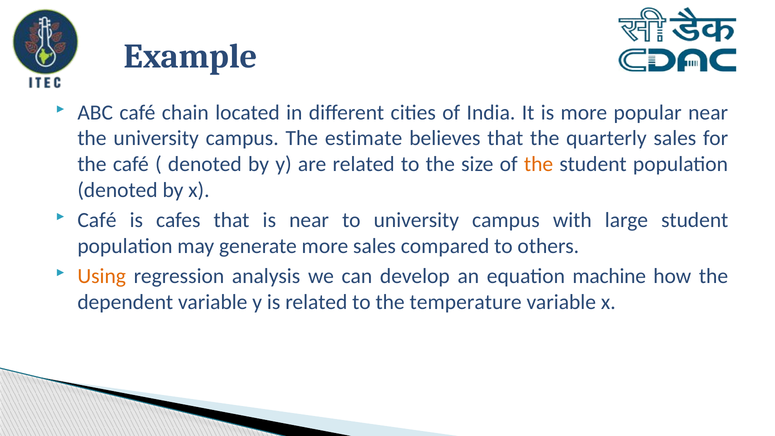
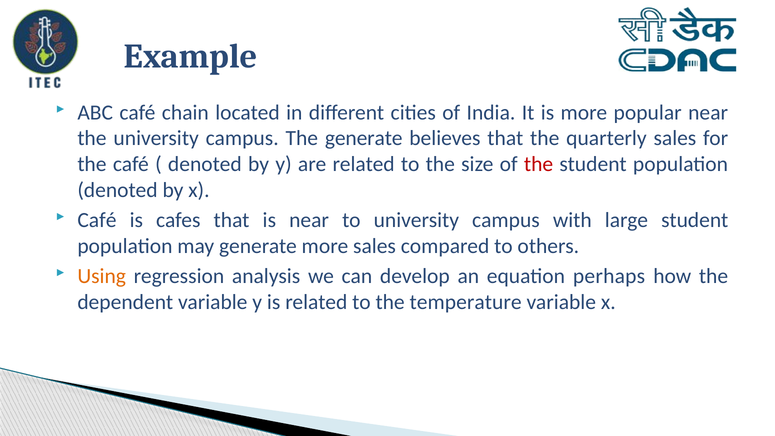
The estimate: estimate -> generate
the at (539, 164) colour: orange -> red
machine: machine -> perhaps
